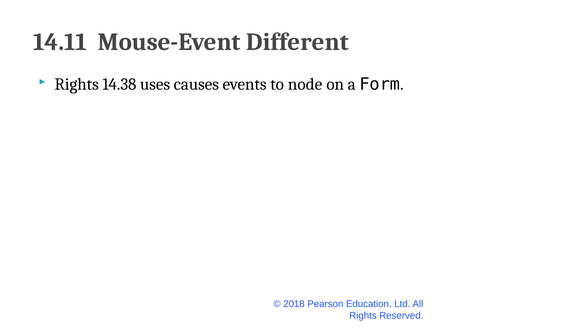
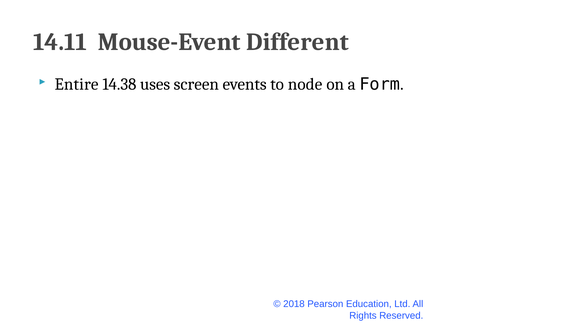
Rights at (77, 84): Rights -> Entire
causes: causes -> screen
